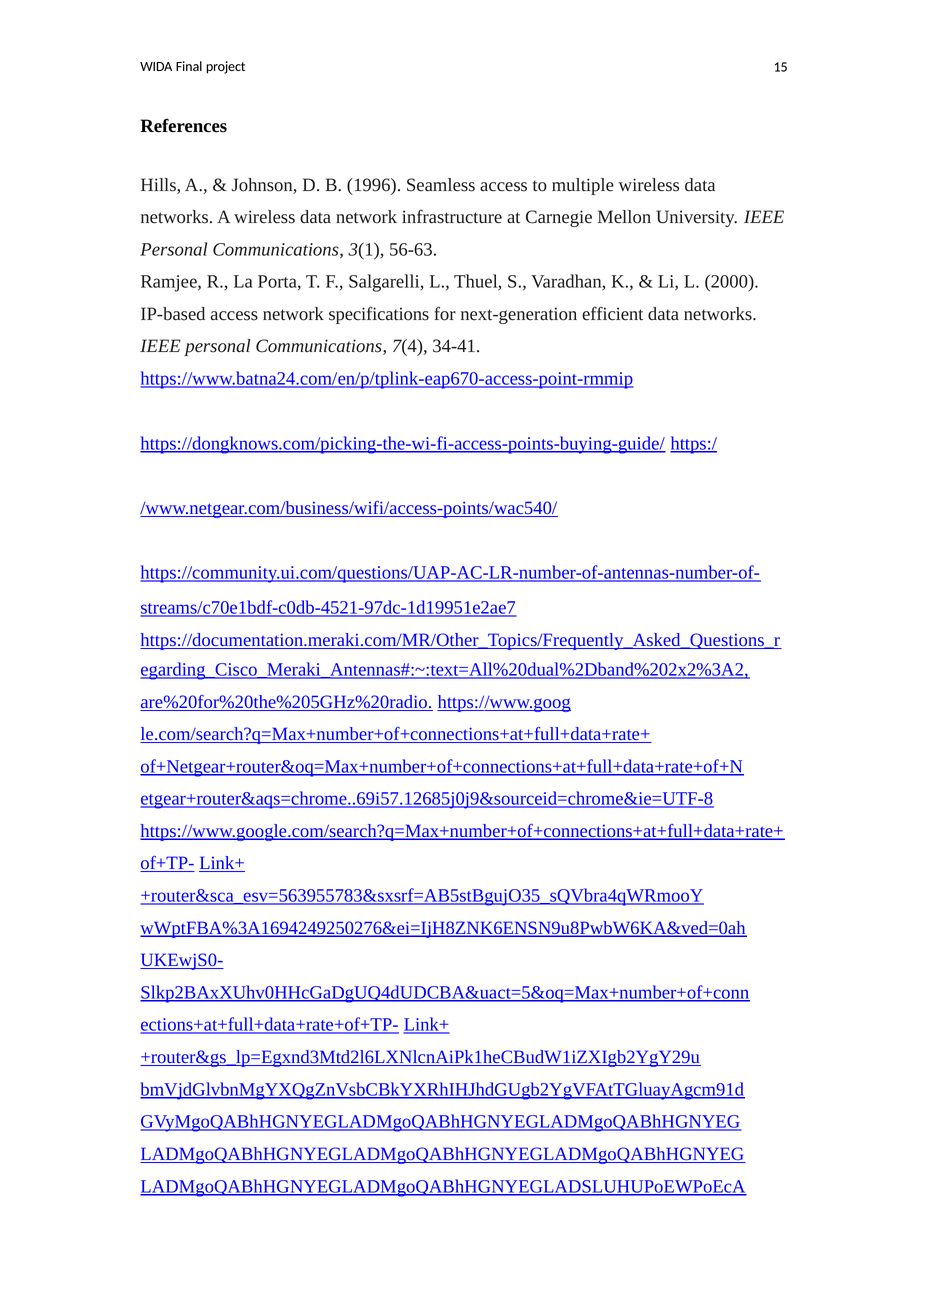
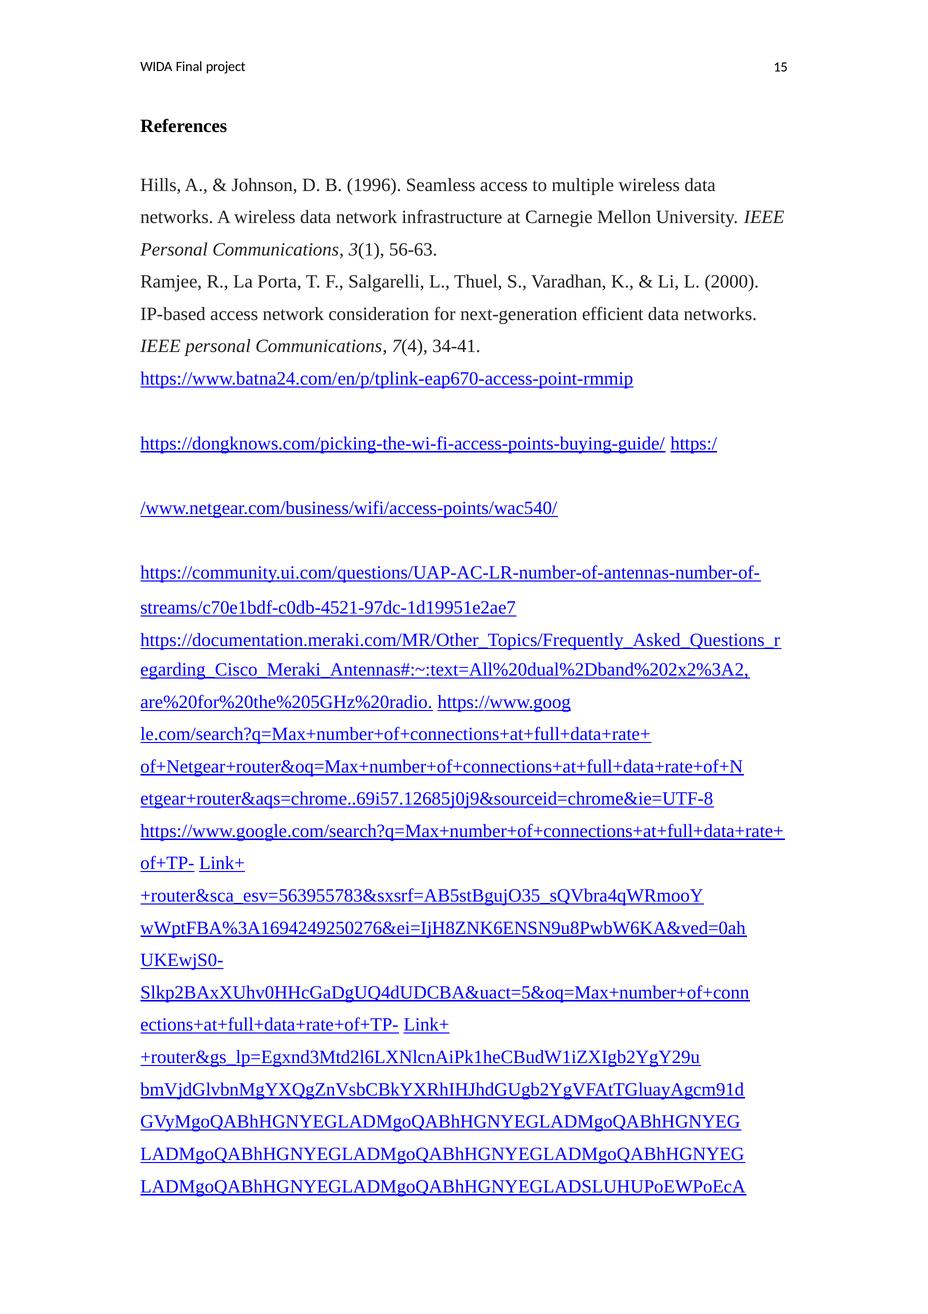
specifications: specifications -> consideration
